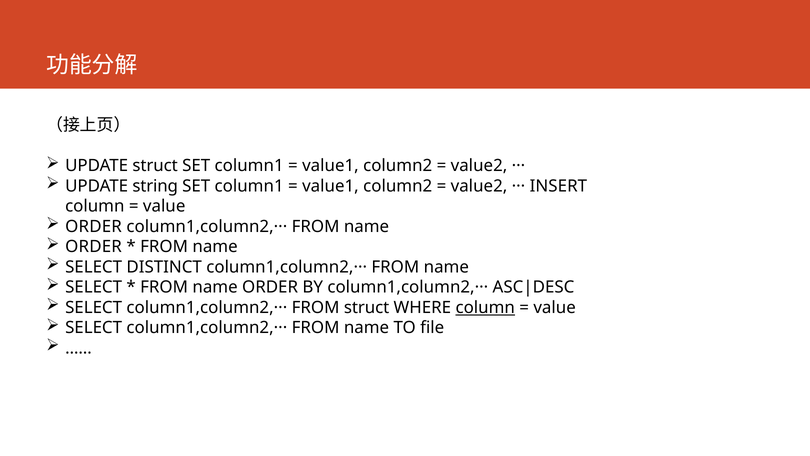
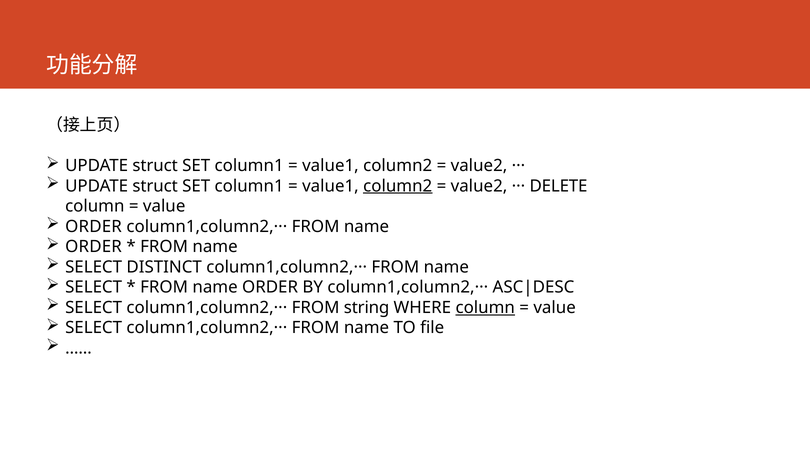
string at (155, 186): string -> struct
column2 at (398, 186) underline: none -> present
INSERT: INSERT -> DELETE
FROM struct: struct -> string
